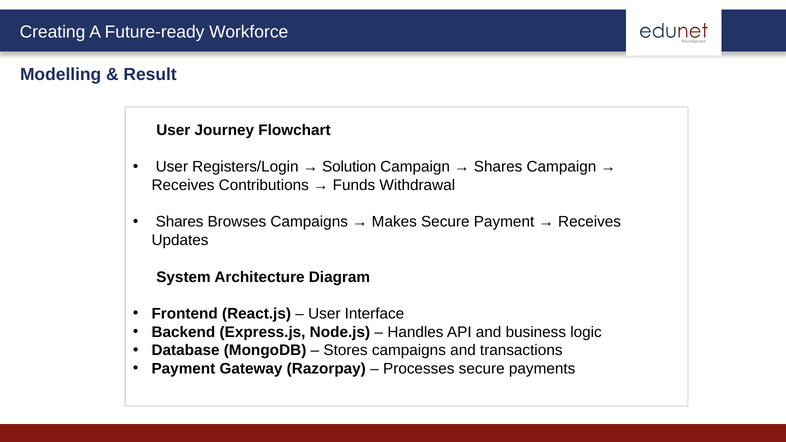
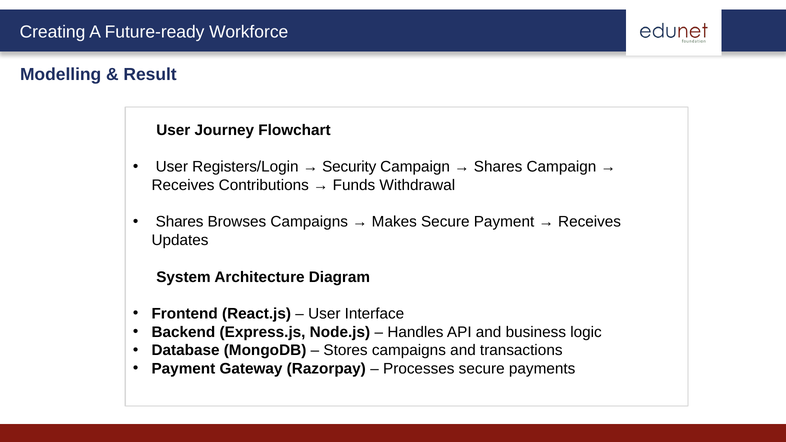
Solution: Solution -> Security
